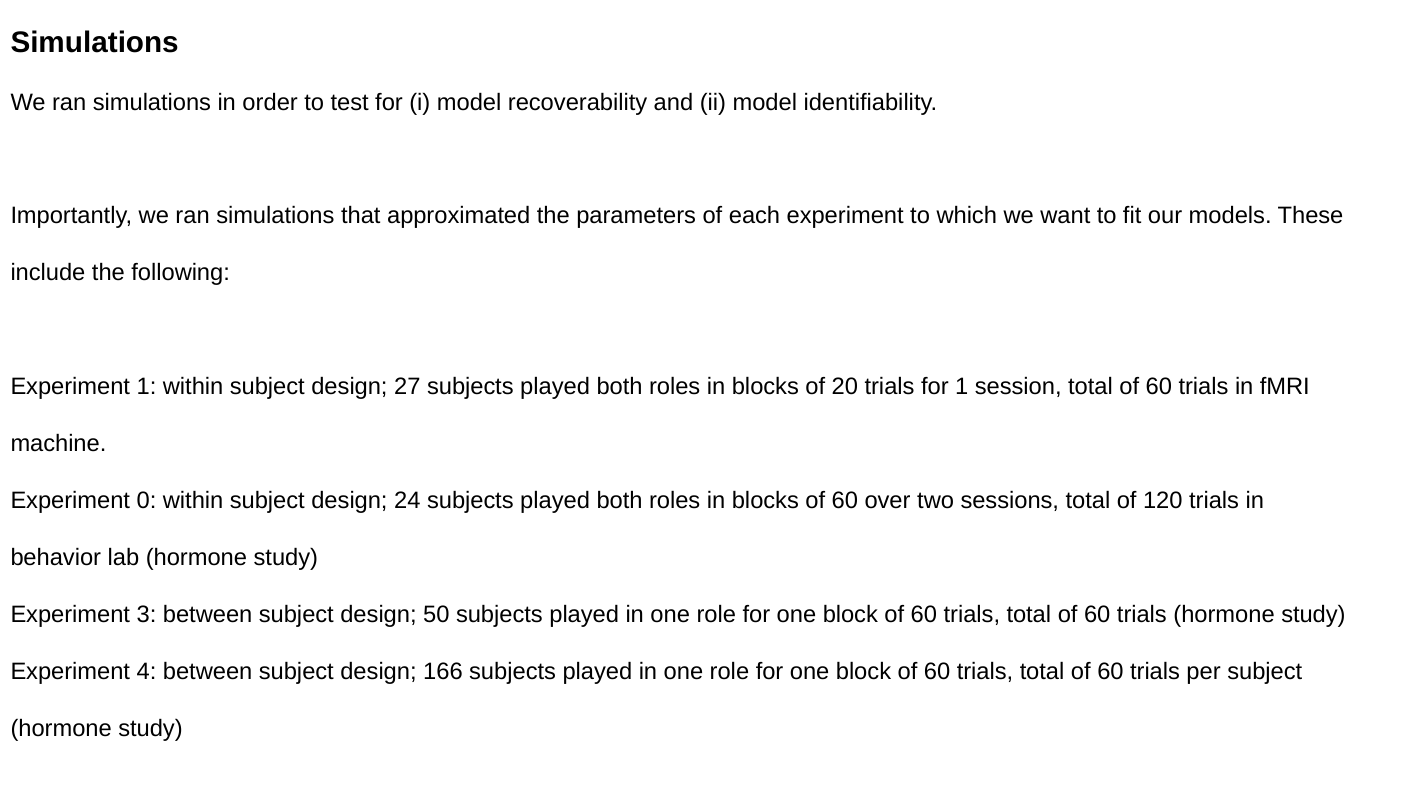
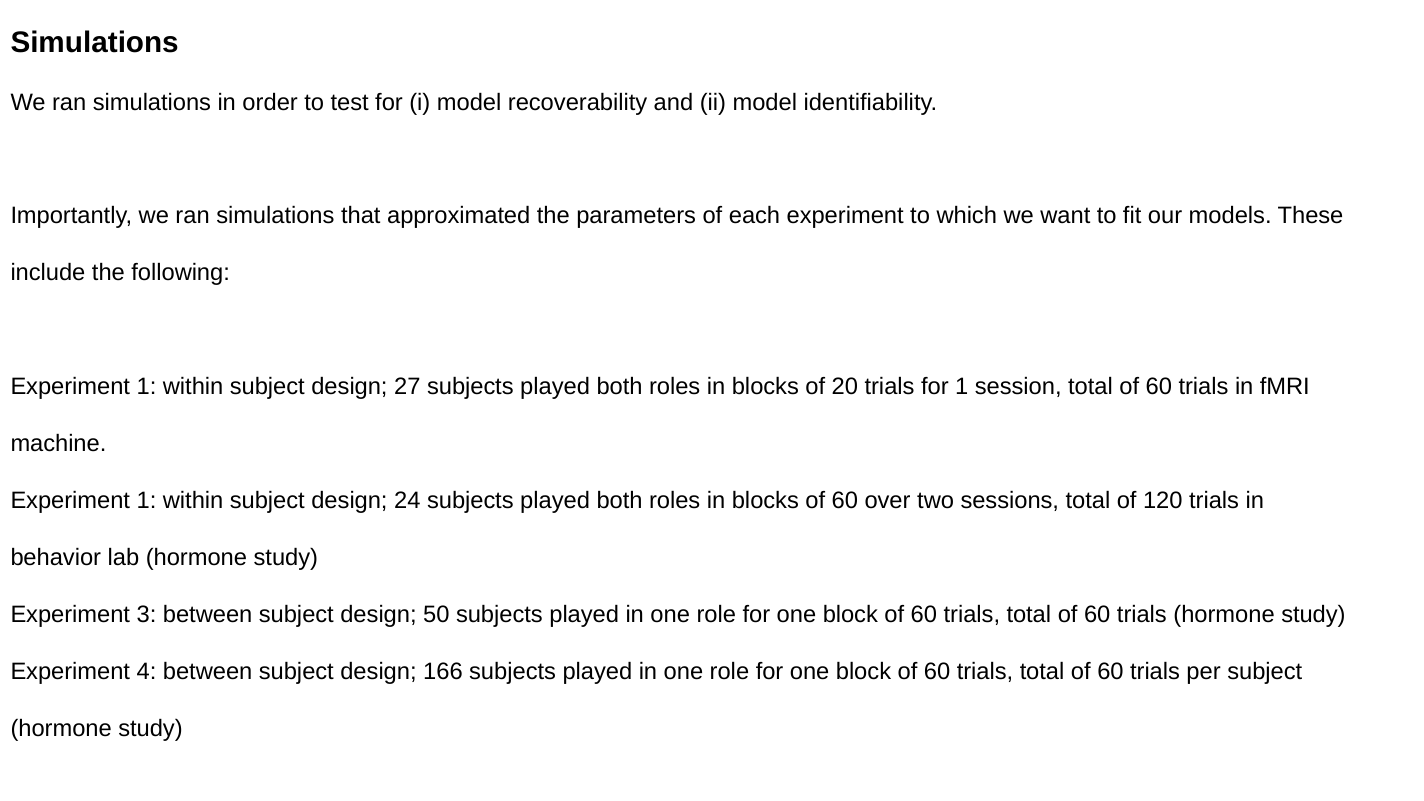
0 at (146, 501): 0 -> 1
